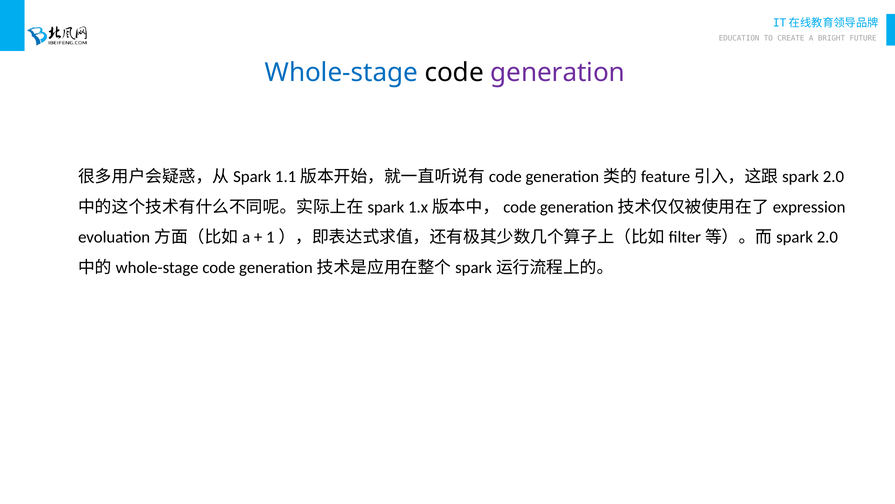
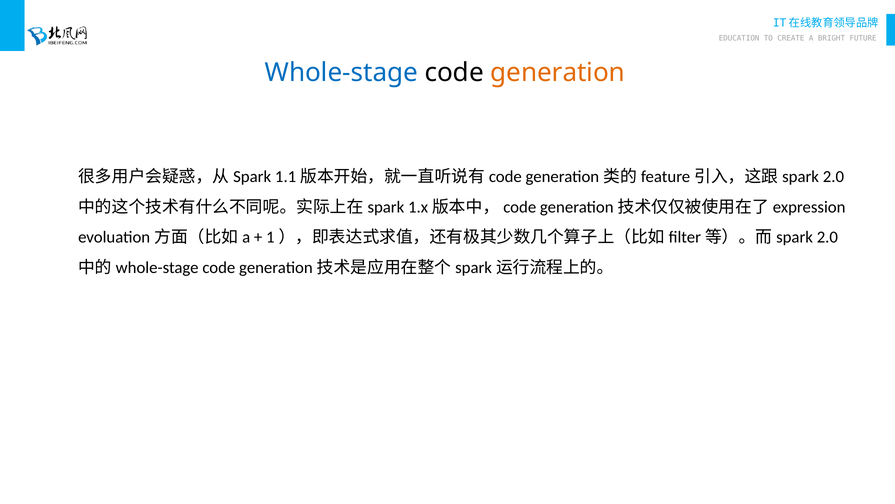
generation colour: purple -> orange
